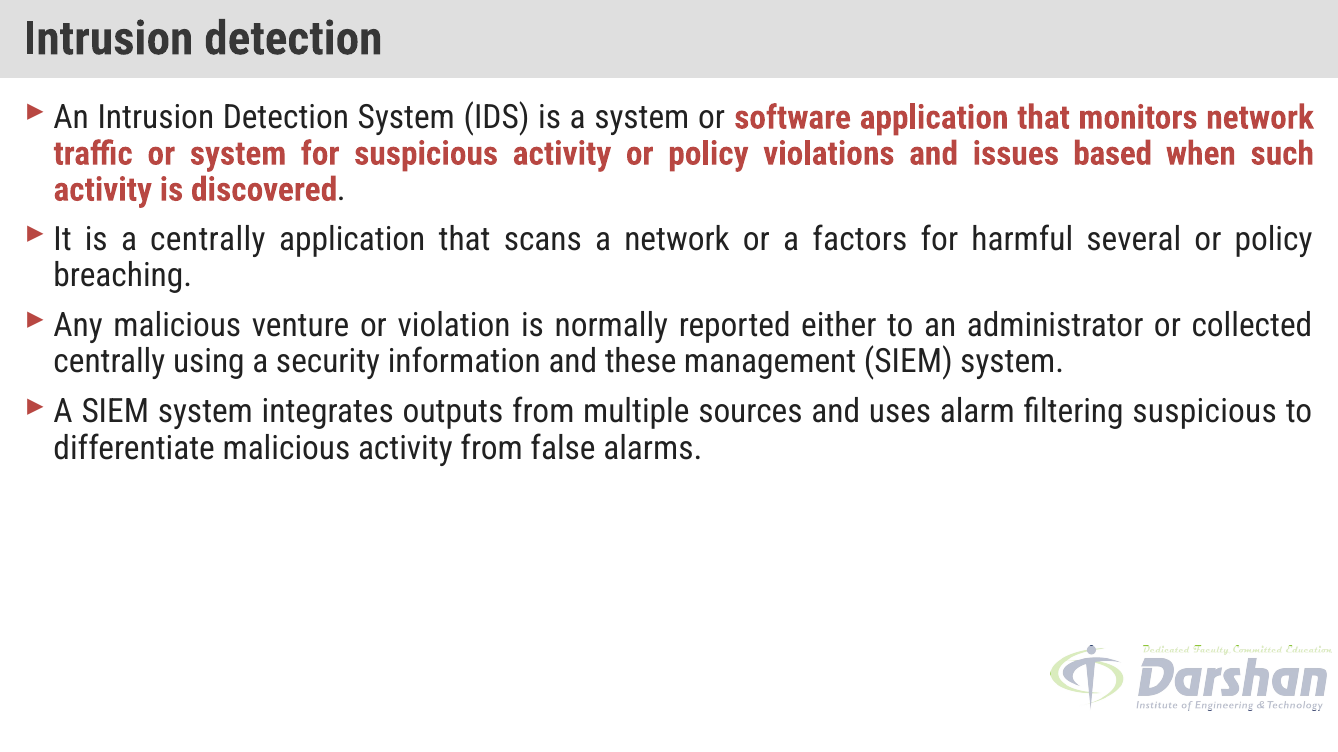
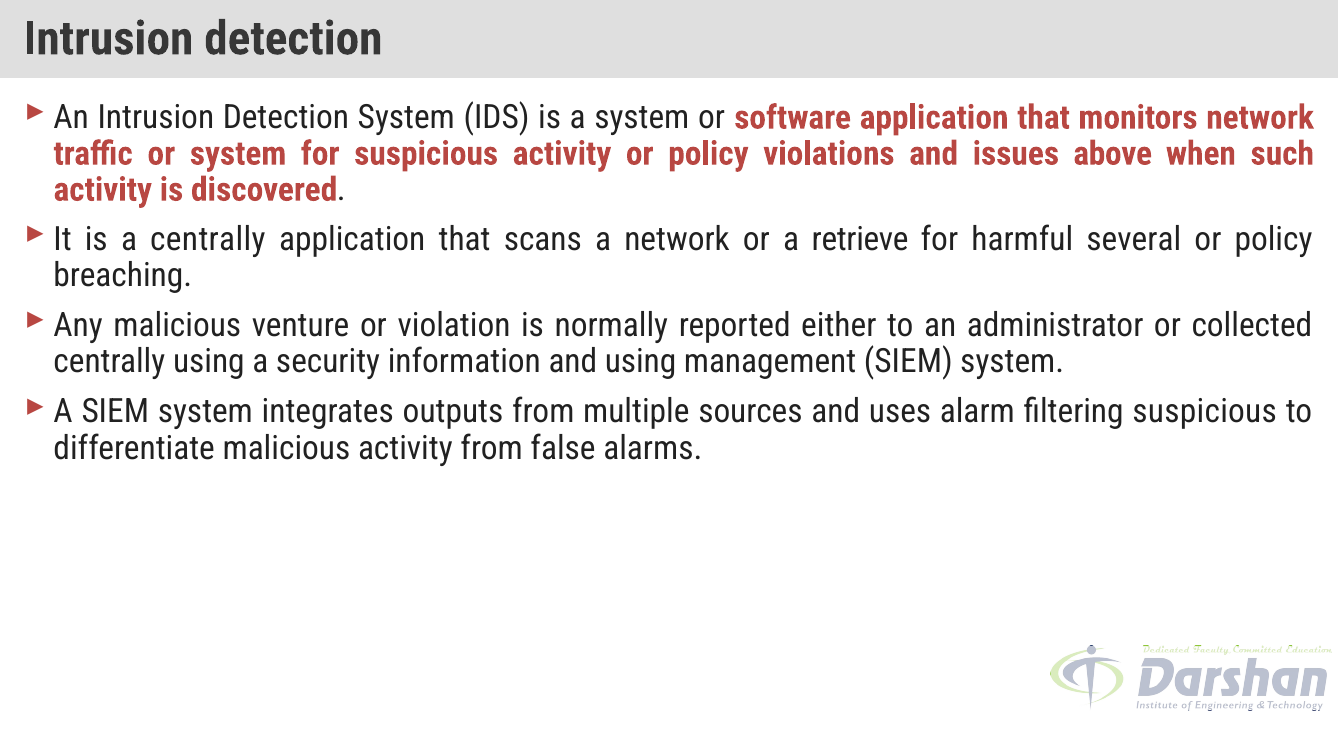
based: based -> above
factors: factors -> retrieve
and these: these -> using
